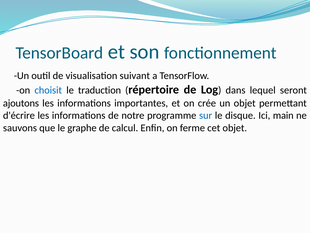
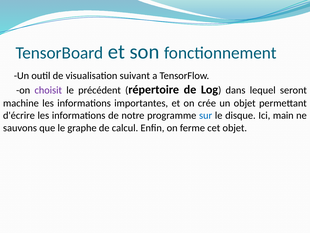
choisit colour: blue -> purple
traduction: traduction -> précédent
ajoutons: ajoutons -> machine
